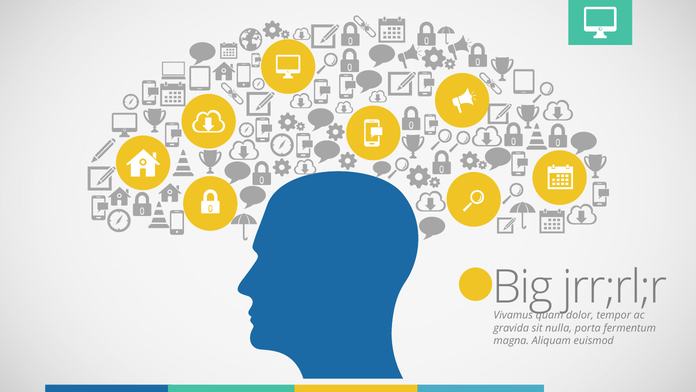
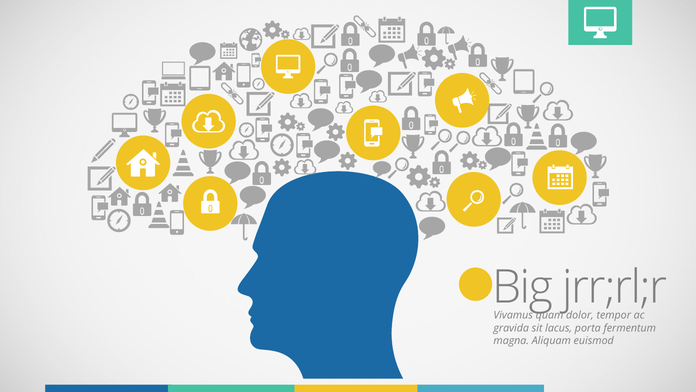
nulla: nulla -> lacus
